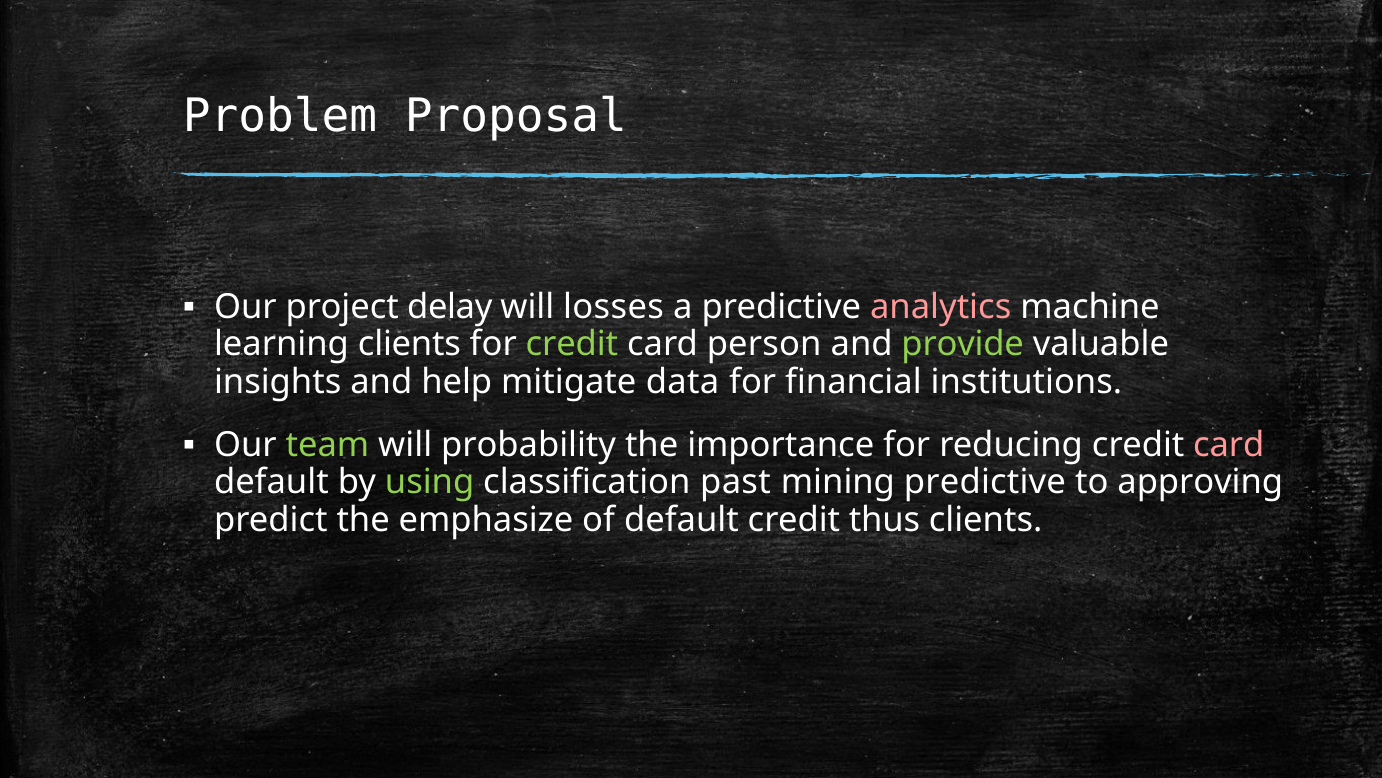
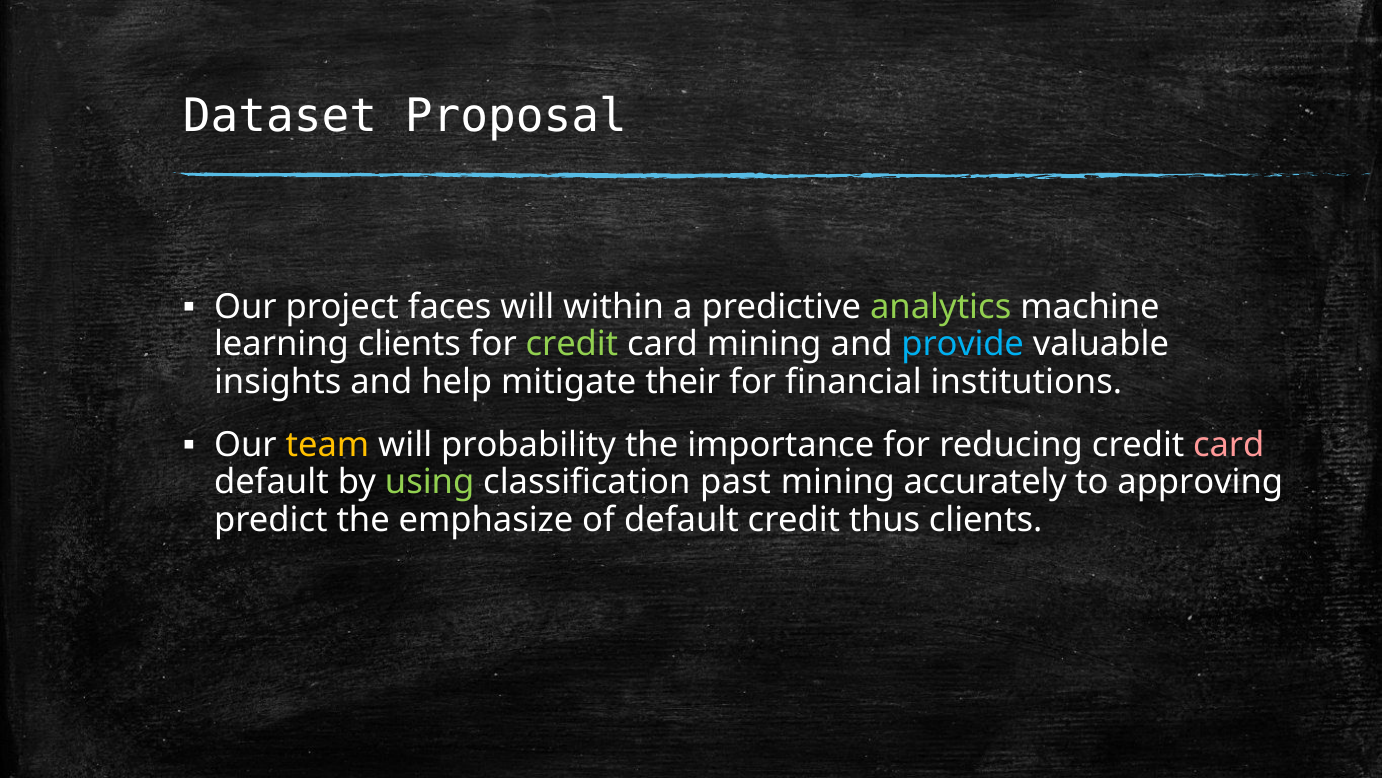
Problem: Problem -> Dataset
delay: delay -> faces
losses: losses -> within
analytics colour: pink -> light green
card person: person -> mining
provide colour: light green -> light blue
data: data -> their
team colour: light green -> yellow
mining predictive: predictive -> accurately
